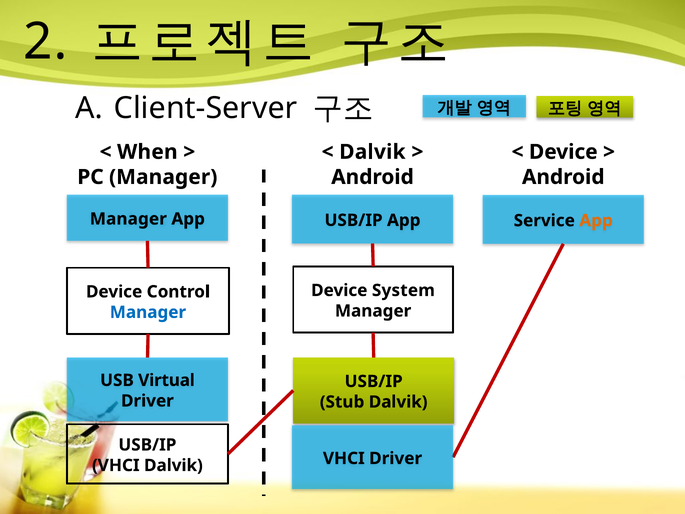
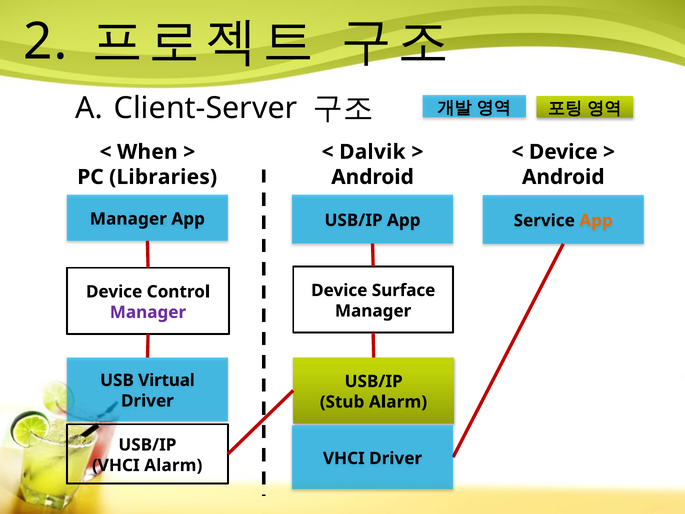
PC Manager: Manager -> Libraries
System: System -> Surface
Manager at (148, 312) colour: blue -> purple
Stub Dalvik: Dalvik -> Alarm
VHCI Dalvik: Dalvik -> Alarm
